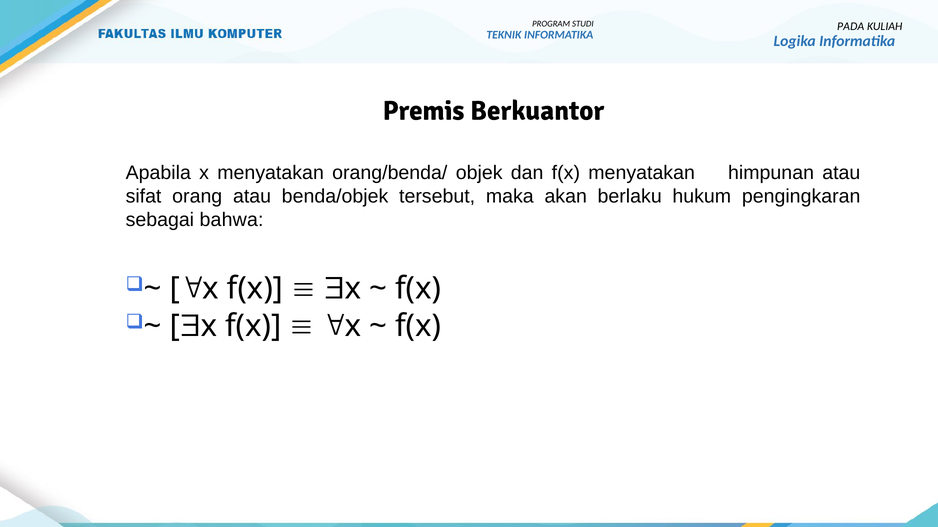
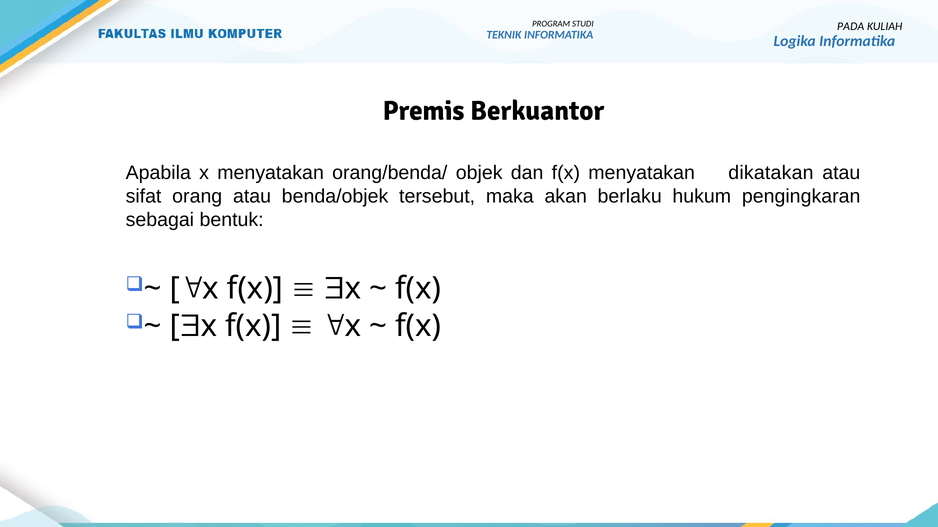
himpunan: himpunan -> dikatakan
bahwa: bahwa -> bentuk
